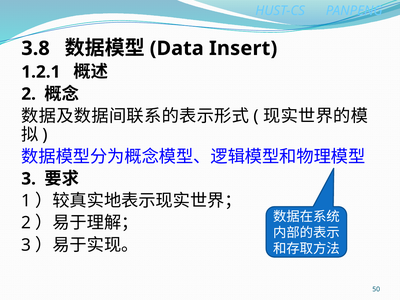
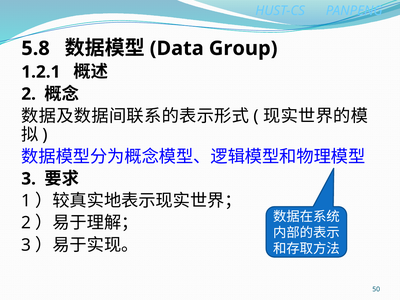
3.8: 3.8 -> 5.8
Insert: Insert -> Group
